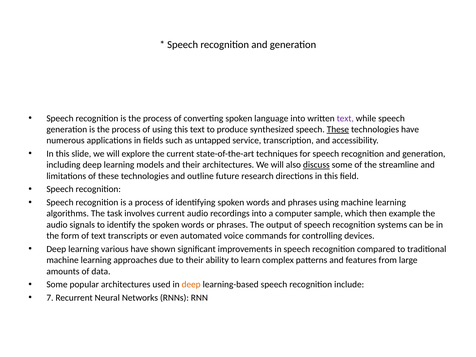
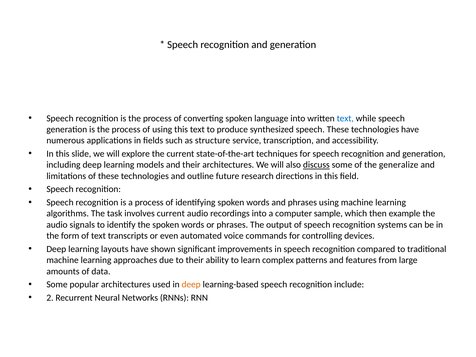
text at (345, 118) colour: purple -> blue
These at (338, 129) underline: present -> none
untapped: untapped -> structure
streamline: streamline -> generalize
various: various -> layouts
7: 7 -> 2
